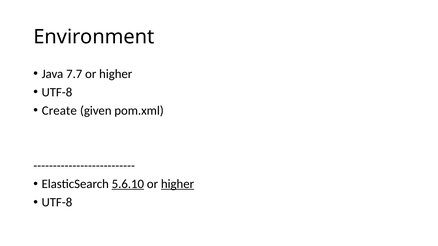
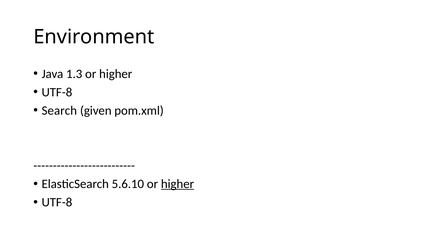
7.7: 7.7 -> 1.3
Create: Create -> Search
5.6.10 underline: present -> none
